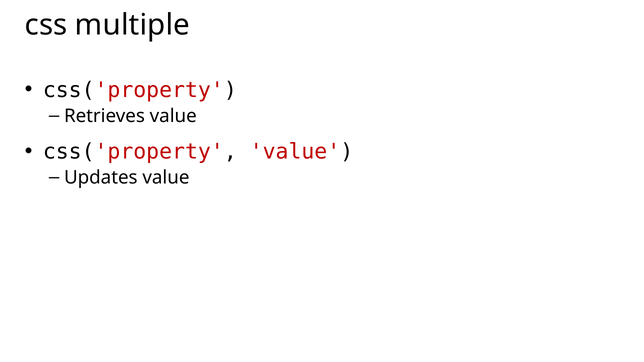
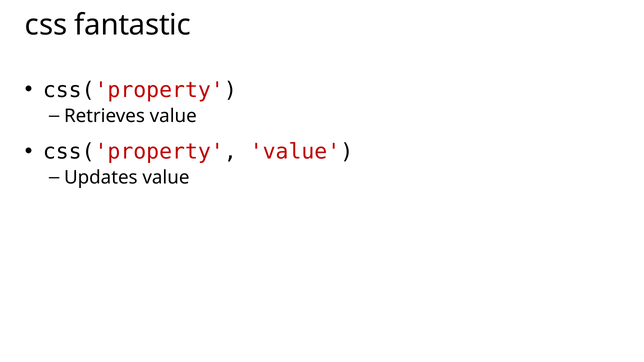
multiple: multiple -> fantastic
